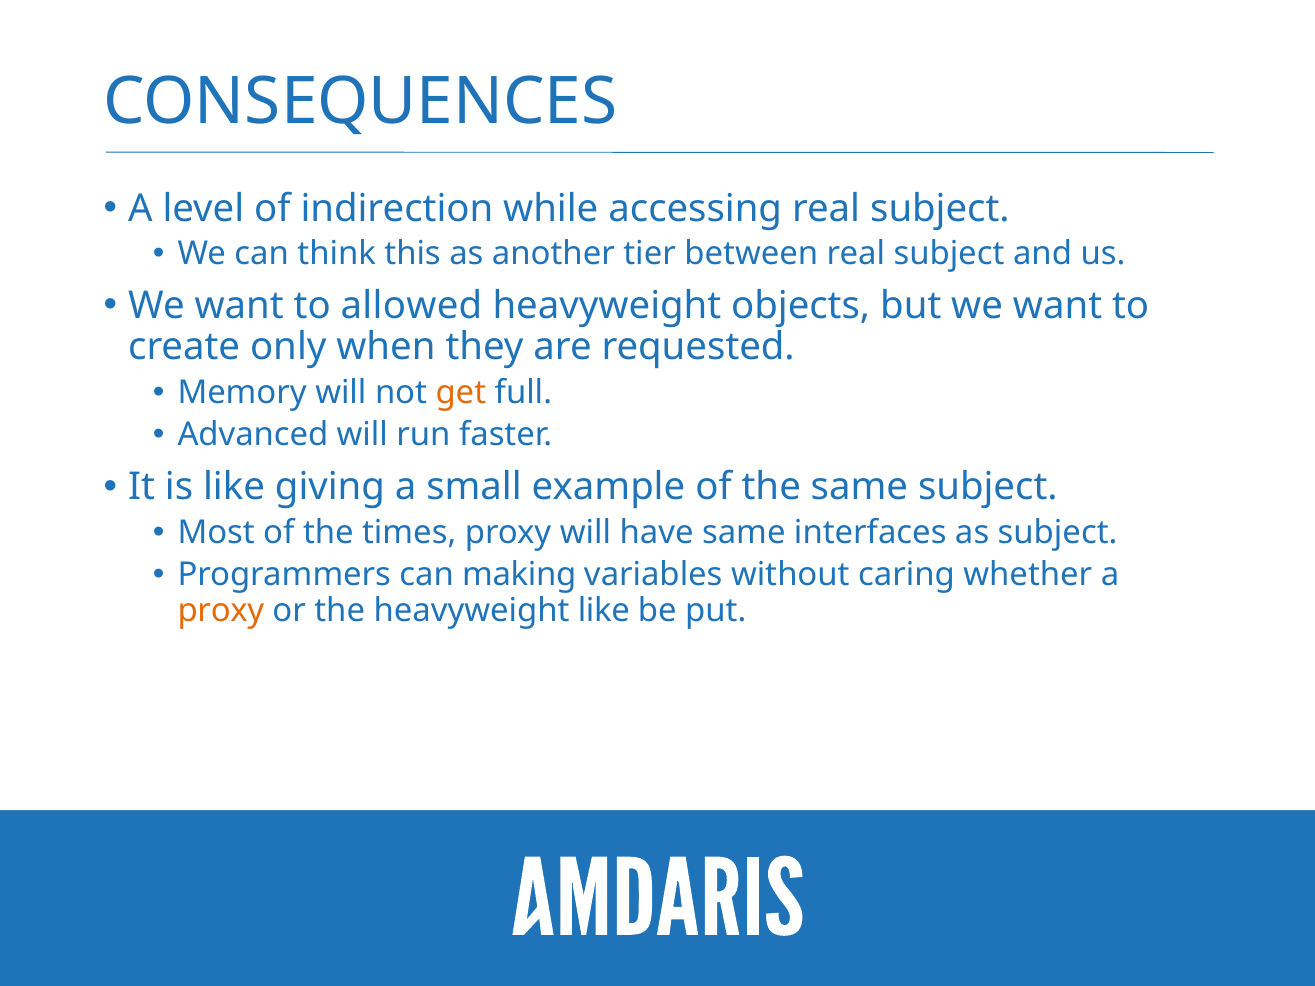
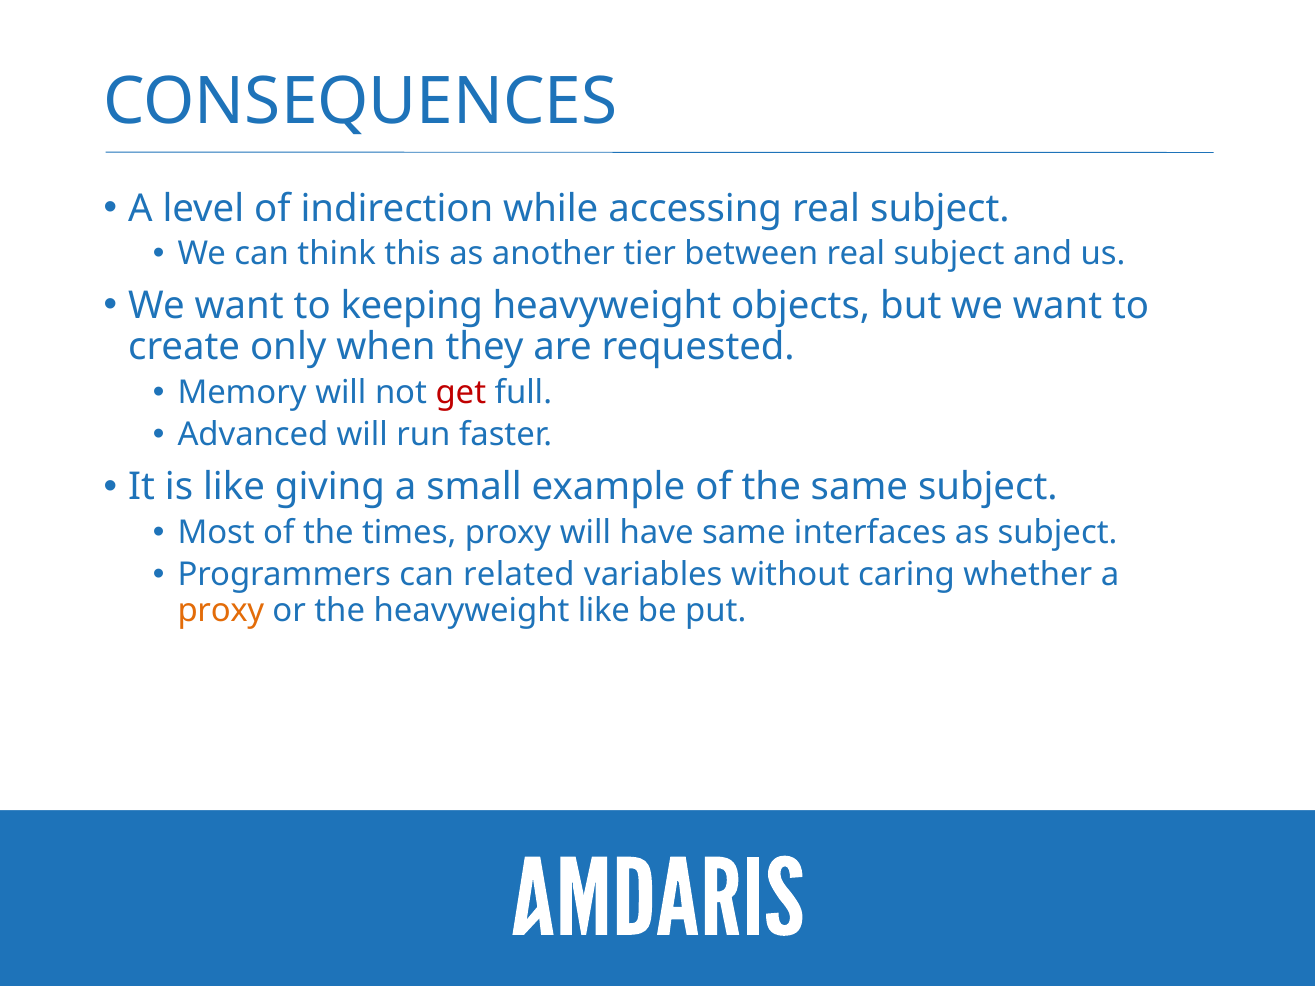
allowed: allowed -> keeping
get colour: orange -> red
making: making -> related
